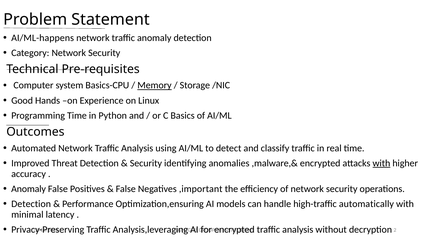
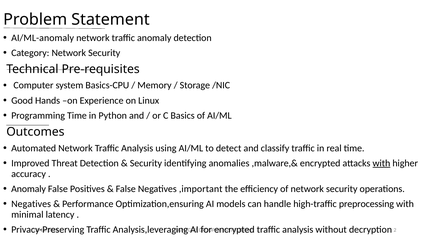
AI/ML-happens: AI/ML-happens -> AI/ML-anomaly
Memory underline: present -> none
Detection at (31, 204): Detection -> Negatives
automatically: automatically -> preprocessing
